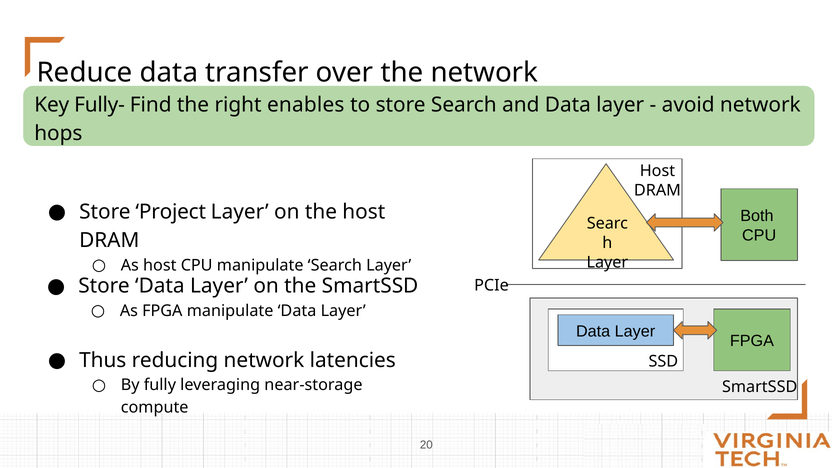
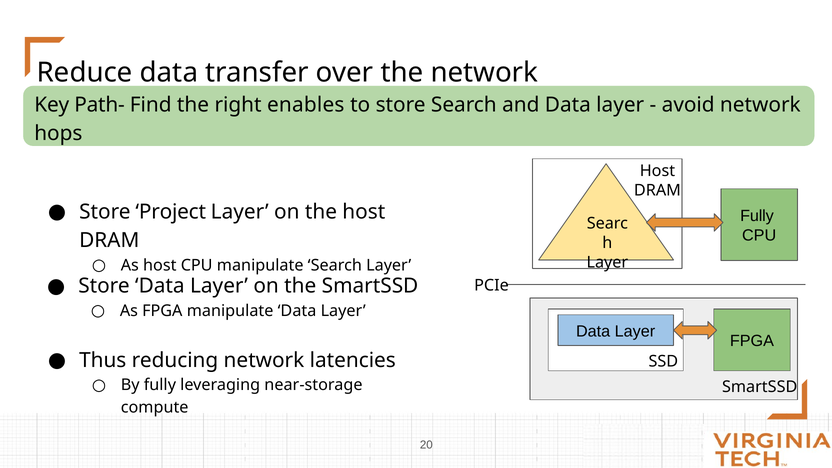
Fully-: Fully- -> Path-
Both at (757, 216): Both -> Fully
